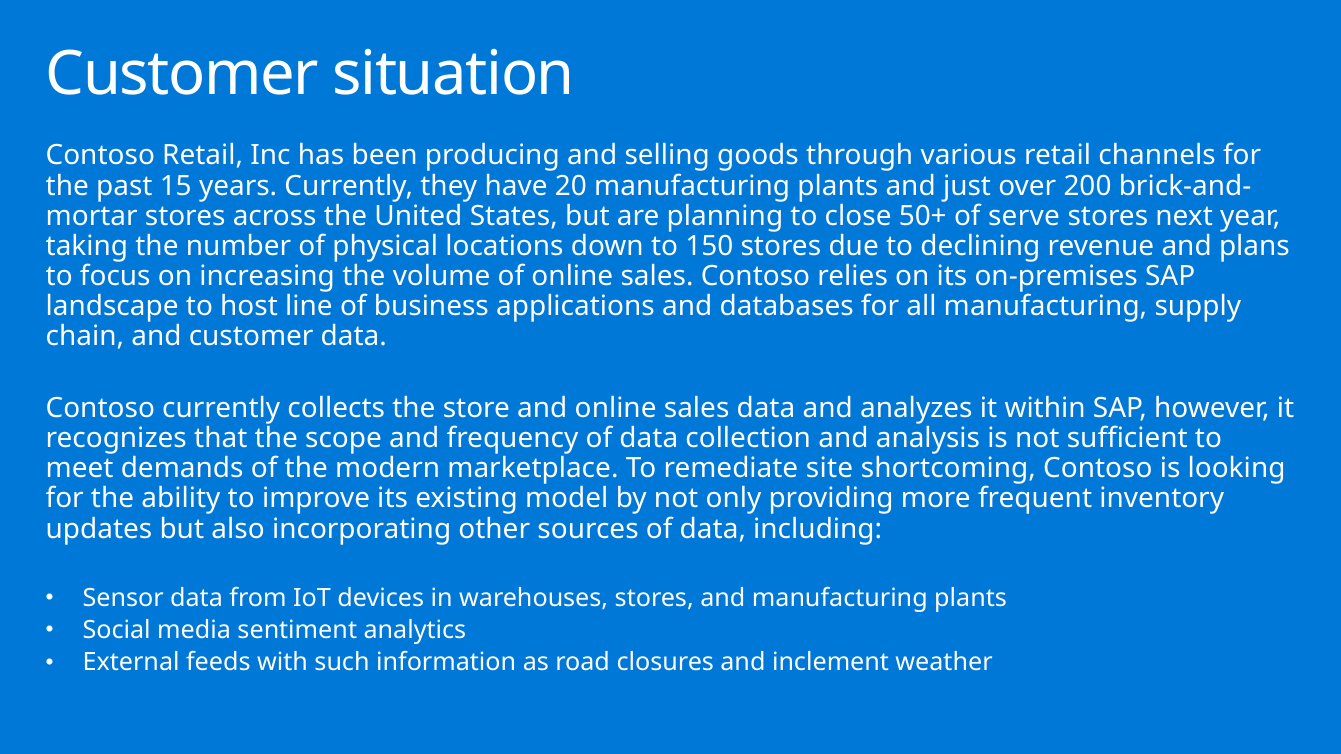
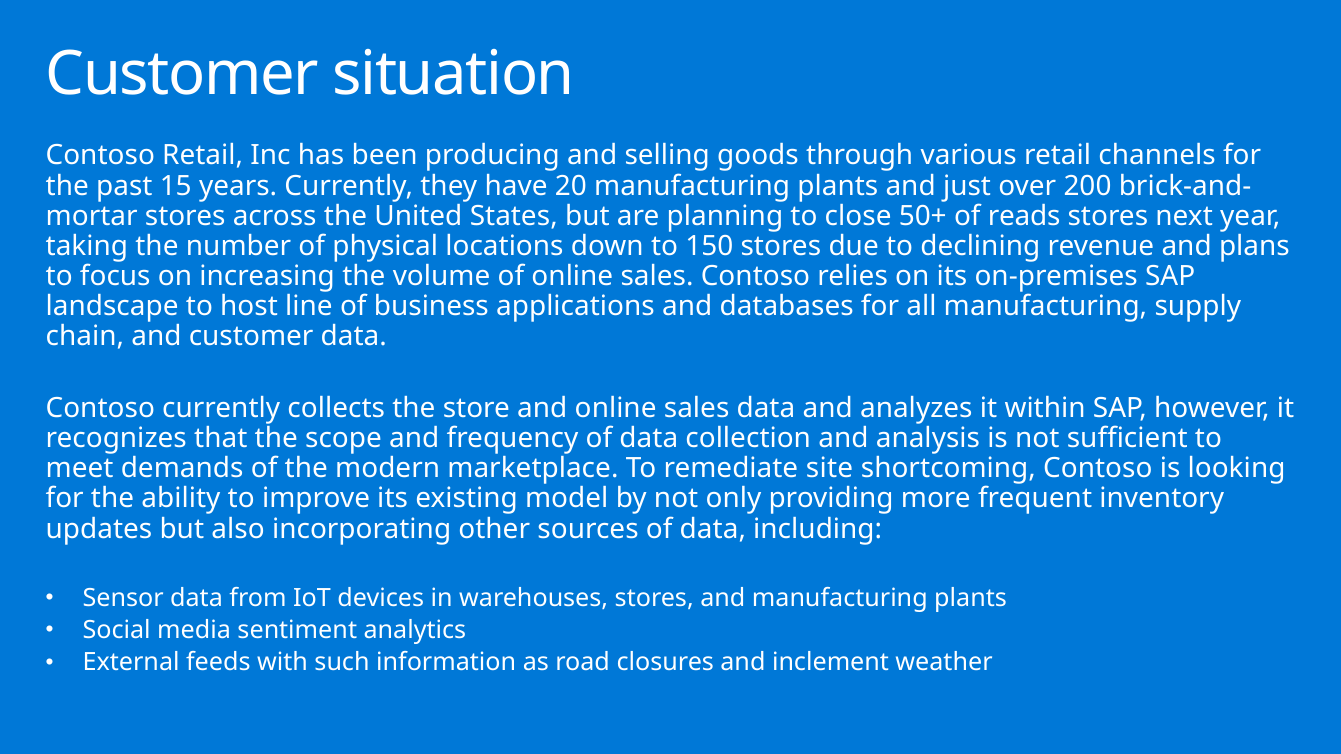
serve: serve -> reads
